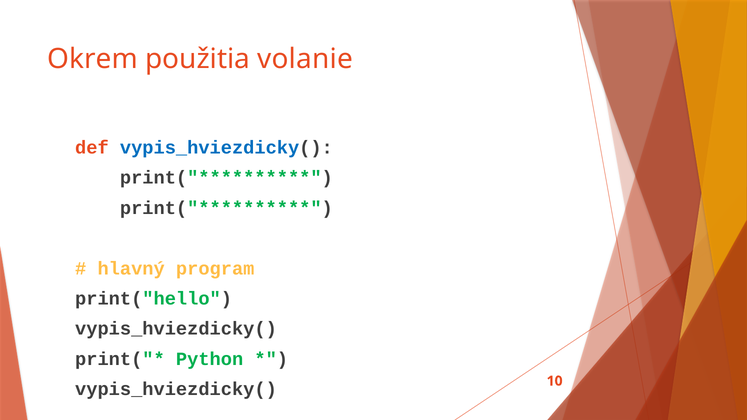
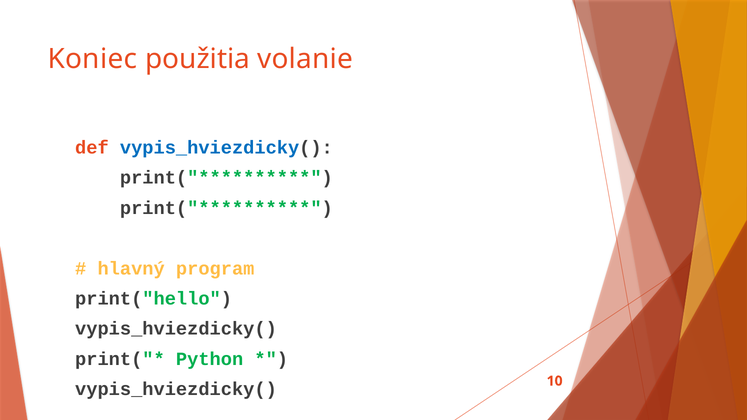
Okrem: Okrem -> Koniec
